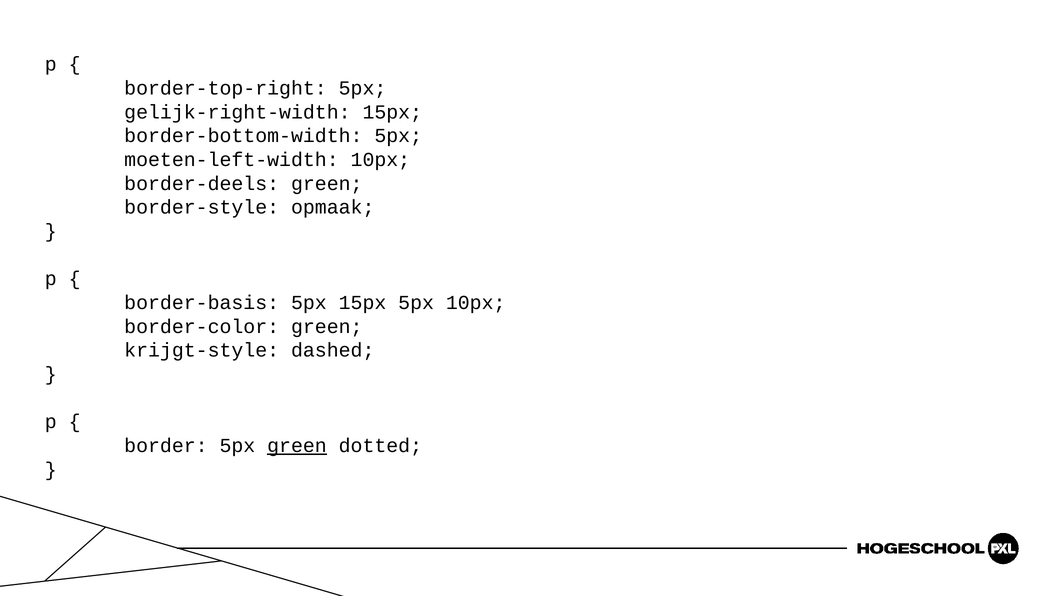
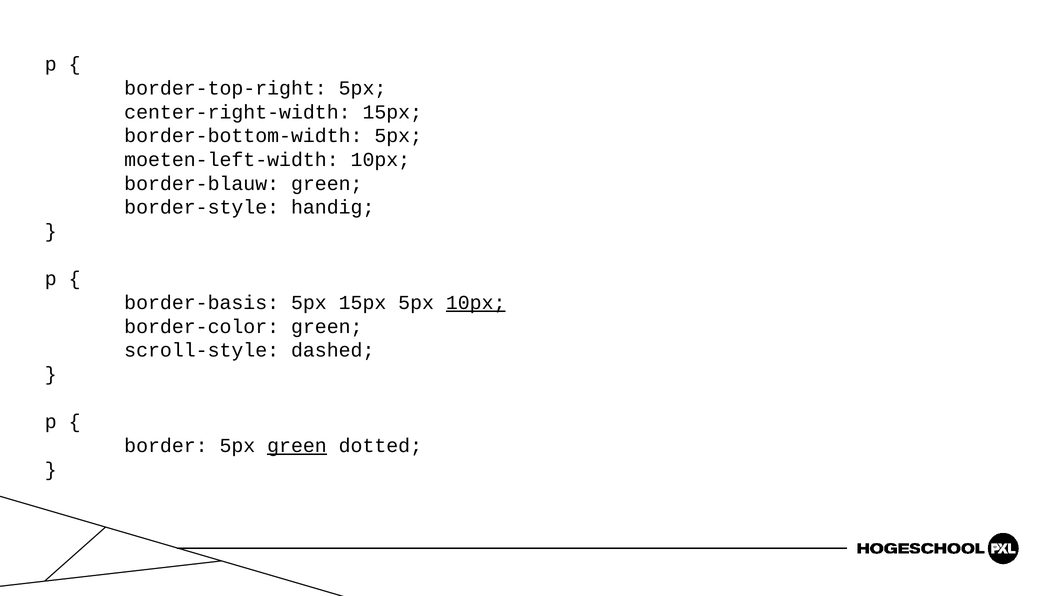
gelijk-right-width: gelijk-right-width -> center-right-width
border-deels: border-deels -> border-blauw
opmaak: opmaak -> handig
10px at (476, 303) underline: none -> present
krijgt-style: krijgt-style -> scroll-style
